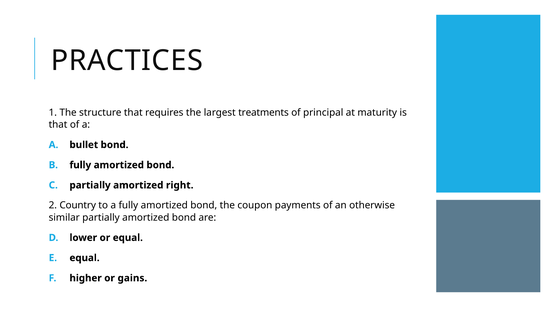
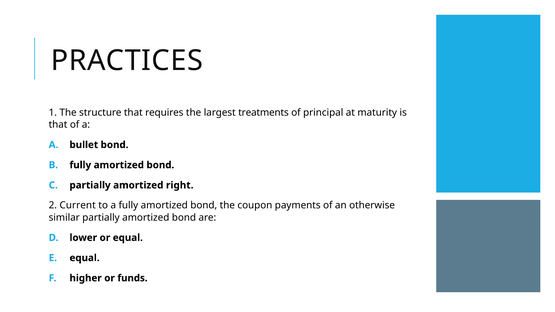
Country: Country -> Current
gains: gains -> funds
